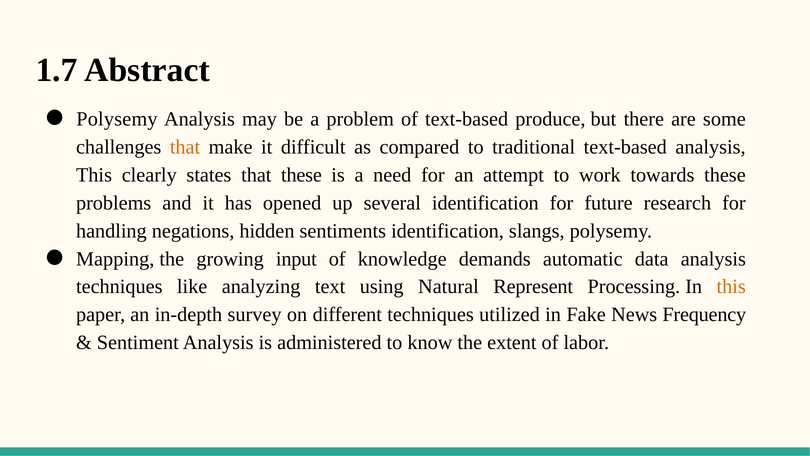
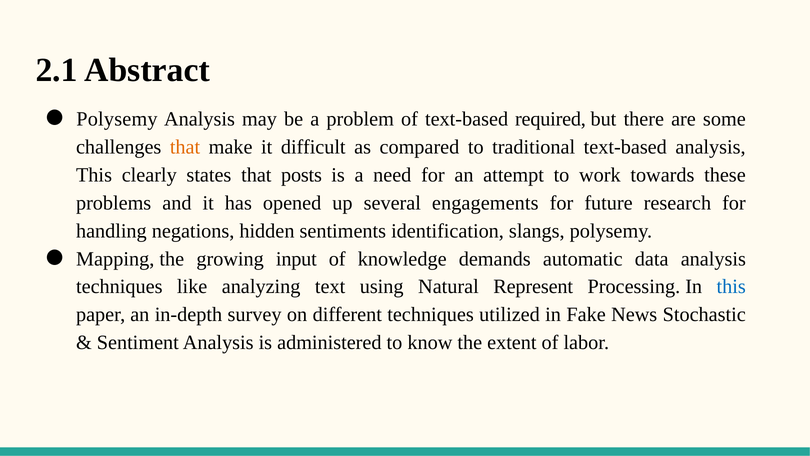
1.7: 1.7 -> 2.1
produce: produce -> required
that these: these -> posts
several identification: identification -> engagements
this at (731, 287) colour: orange -> blue
Frequency: Frequency -> Stochastic
